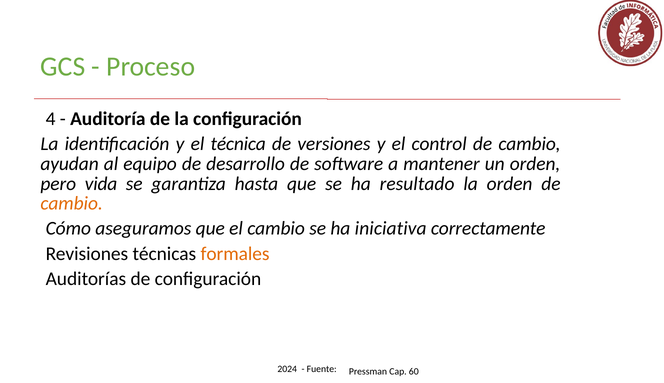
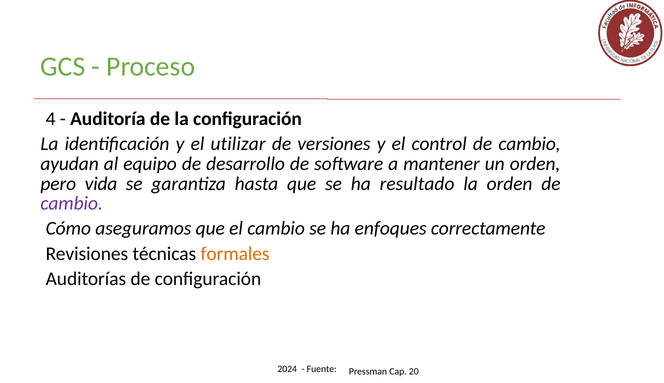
técnica: técnica -> utilizar
cambio at (72, 203) colour: orange -> purple
iniciativa: iniciativa -> enfoques
60: 60 -> 20
